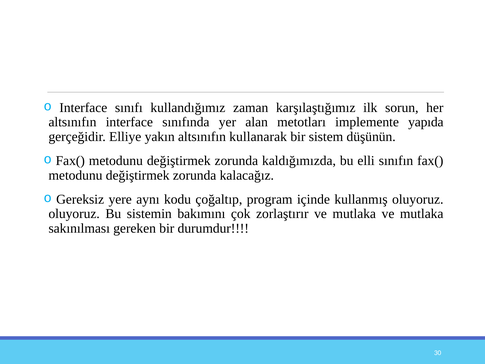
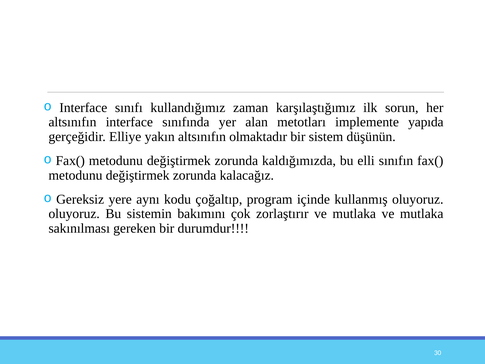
kullanarak: kullanarak -> olmaktadır
